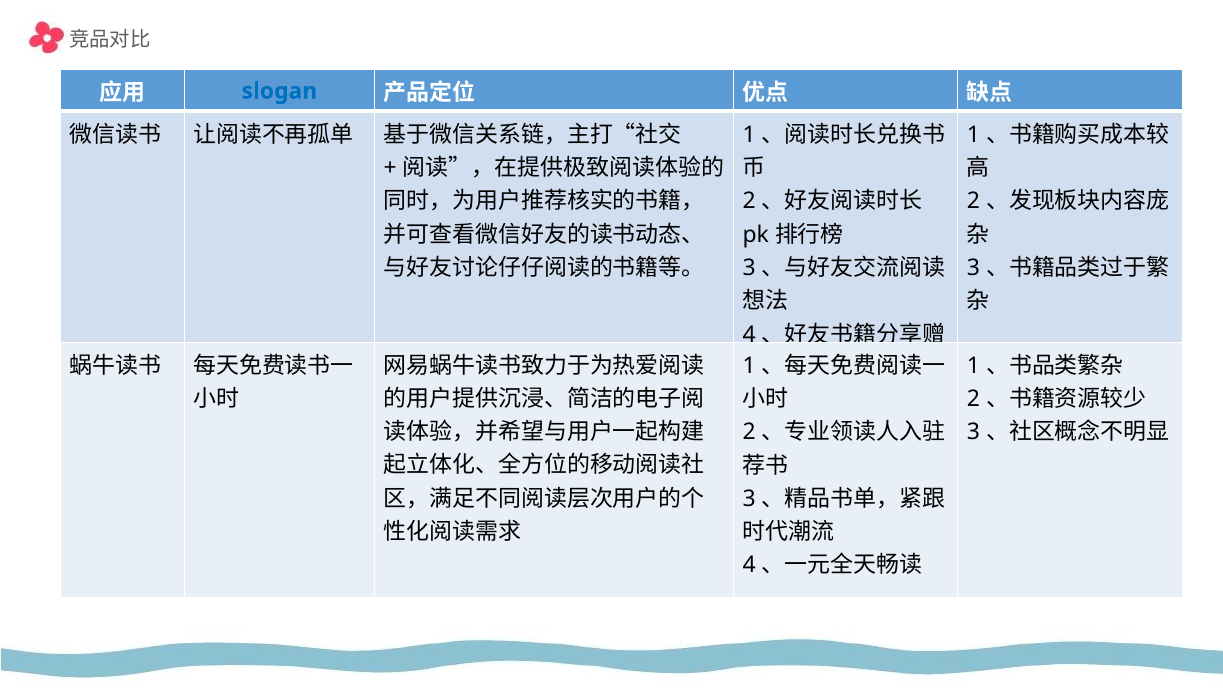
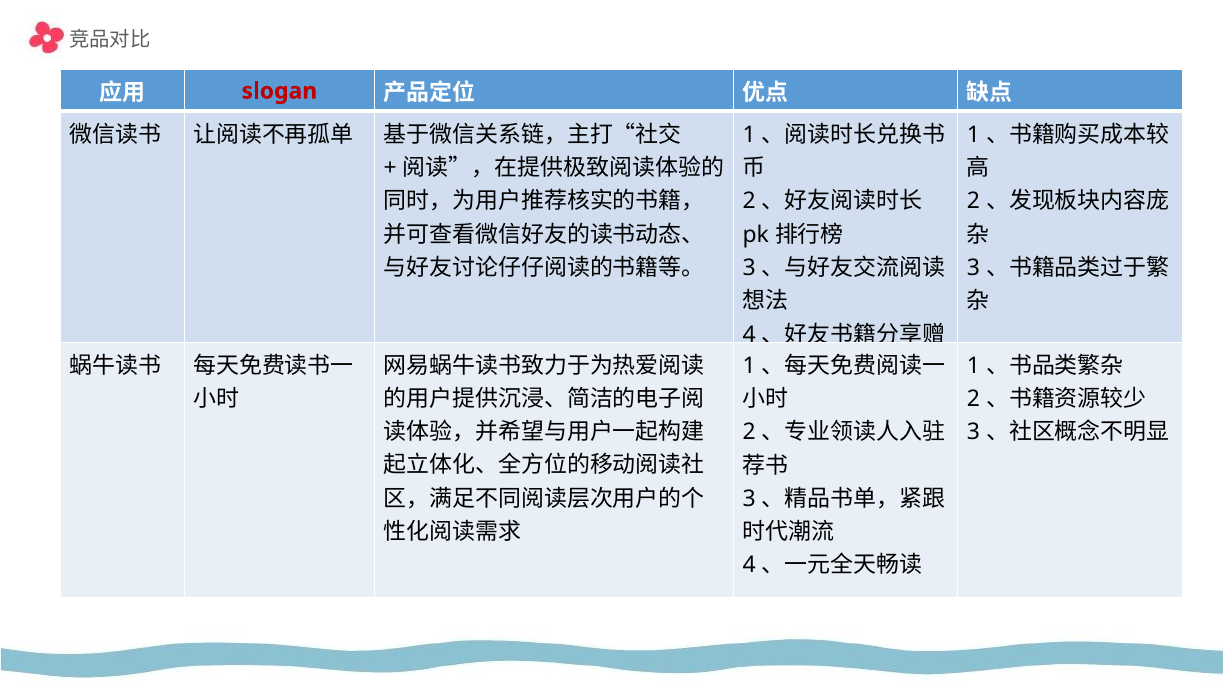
slogan colour: blue -> red
